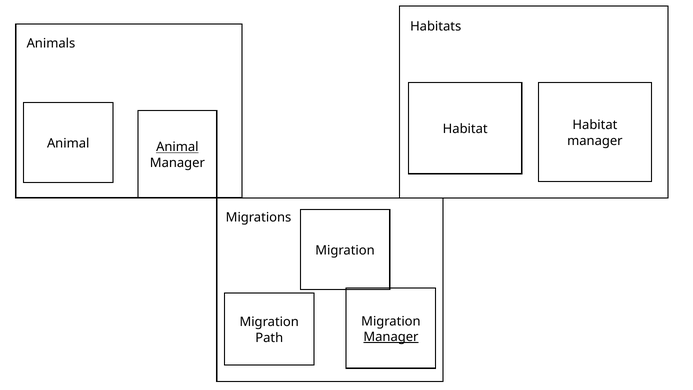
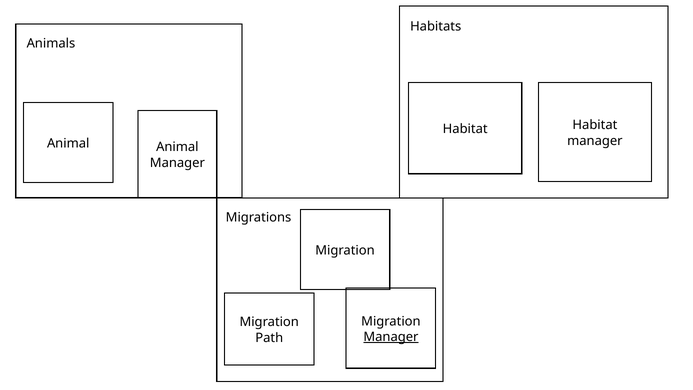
Animal at (177, 147) underline: present -> none
